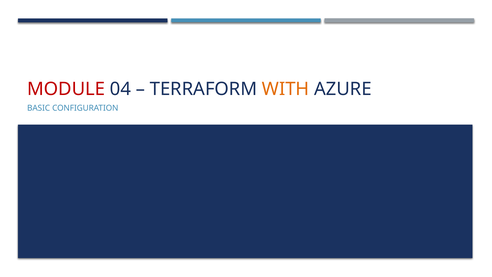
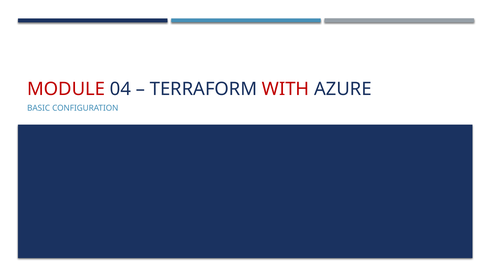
WITH colour: orange -> red
